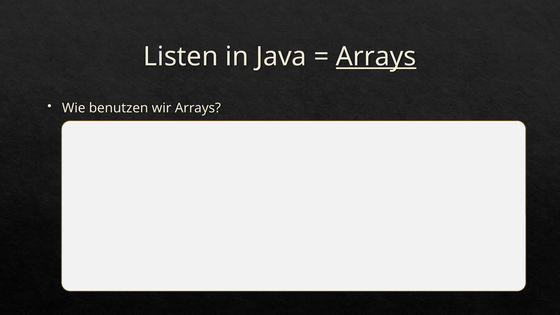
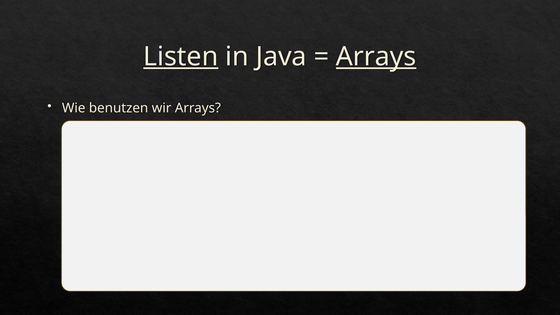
Listen underline: none -> present
